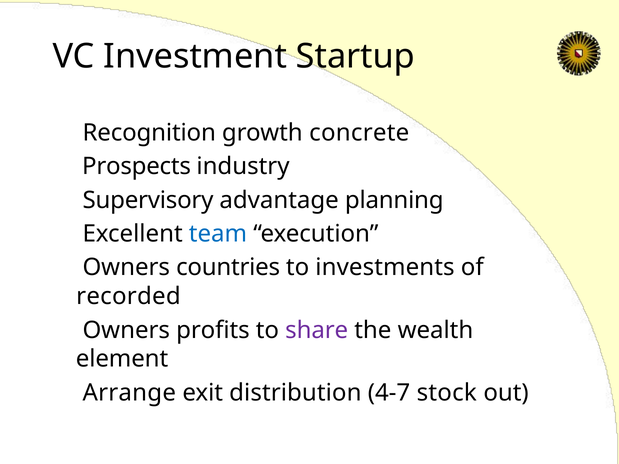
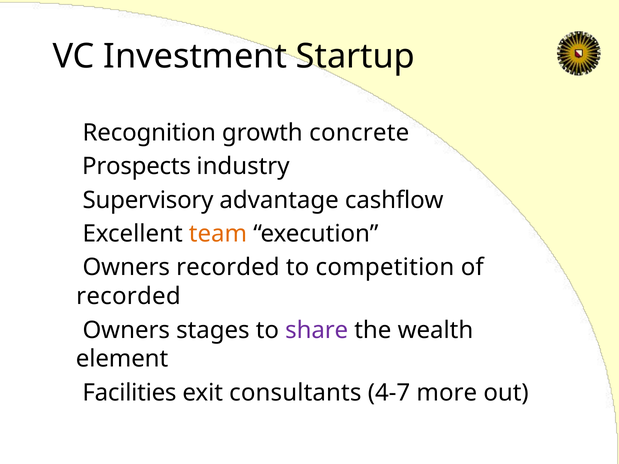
planning: planning -> cashflow
team colour: blue -> orange
Owners countries: countries -> recorded
investments: investments -> competition
profits: profits -> stages
Arrange: Arrange -> Facilities
distribution: distribution -> consultants
stock: stock -> more
